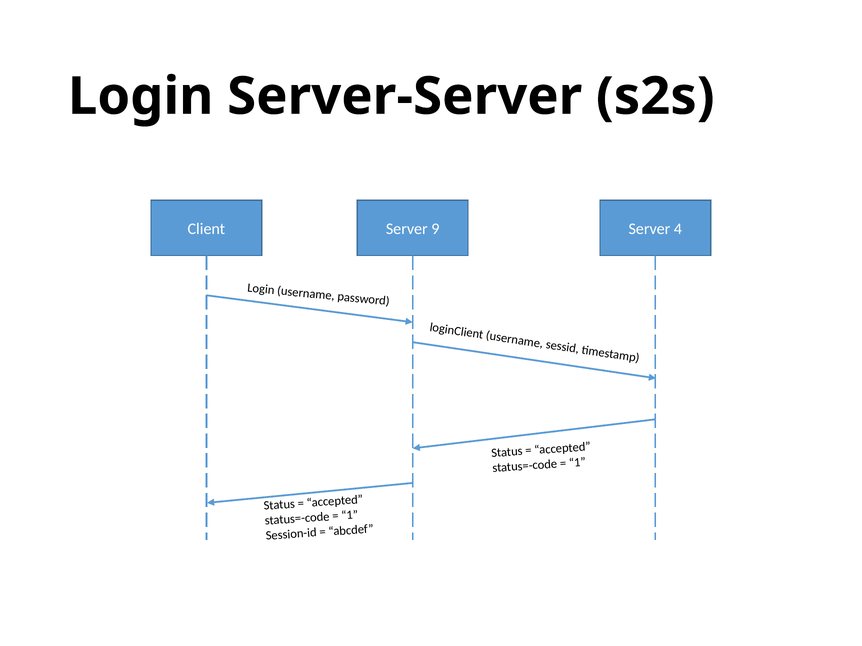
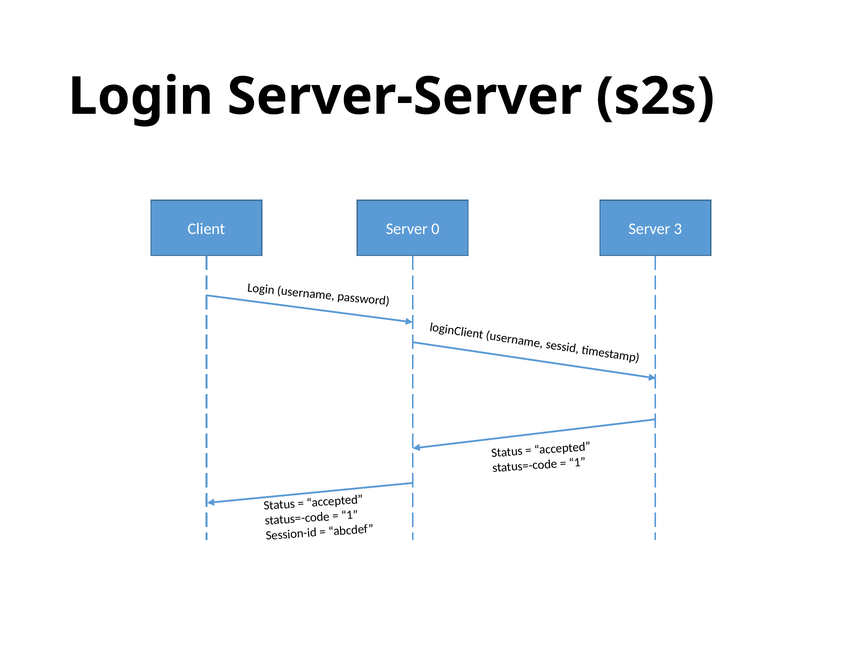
9: 9 -> 0
4: 4 -> 3
